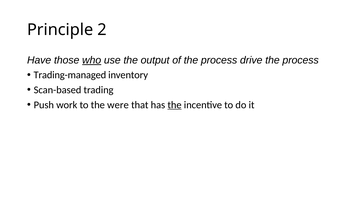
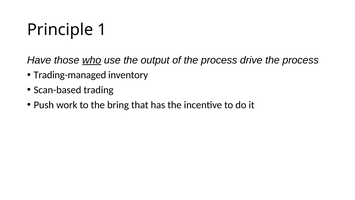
2: 2 -> 1
were: were -> bring
the at (175, 105) underline: present -> none
